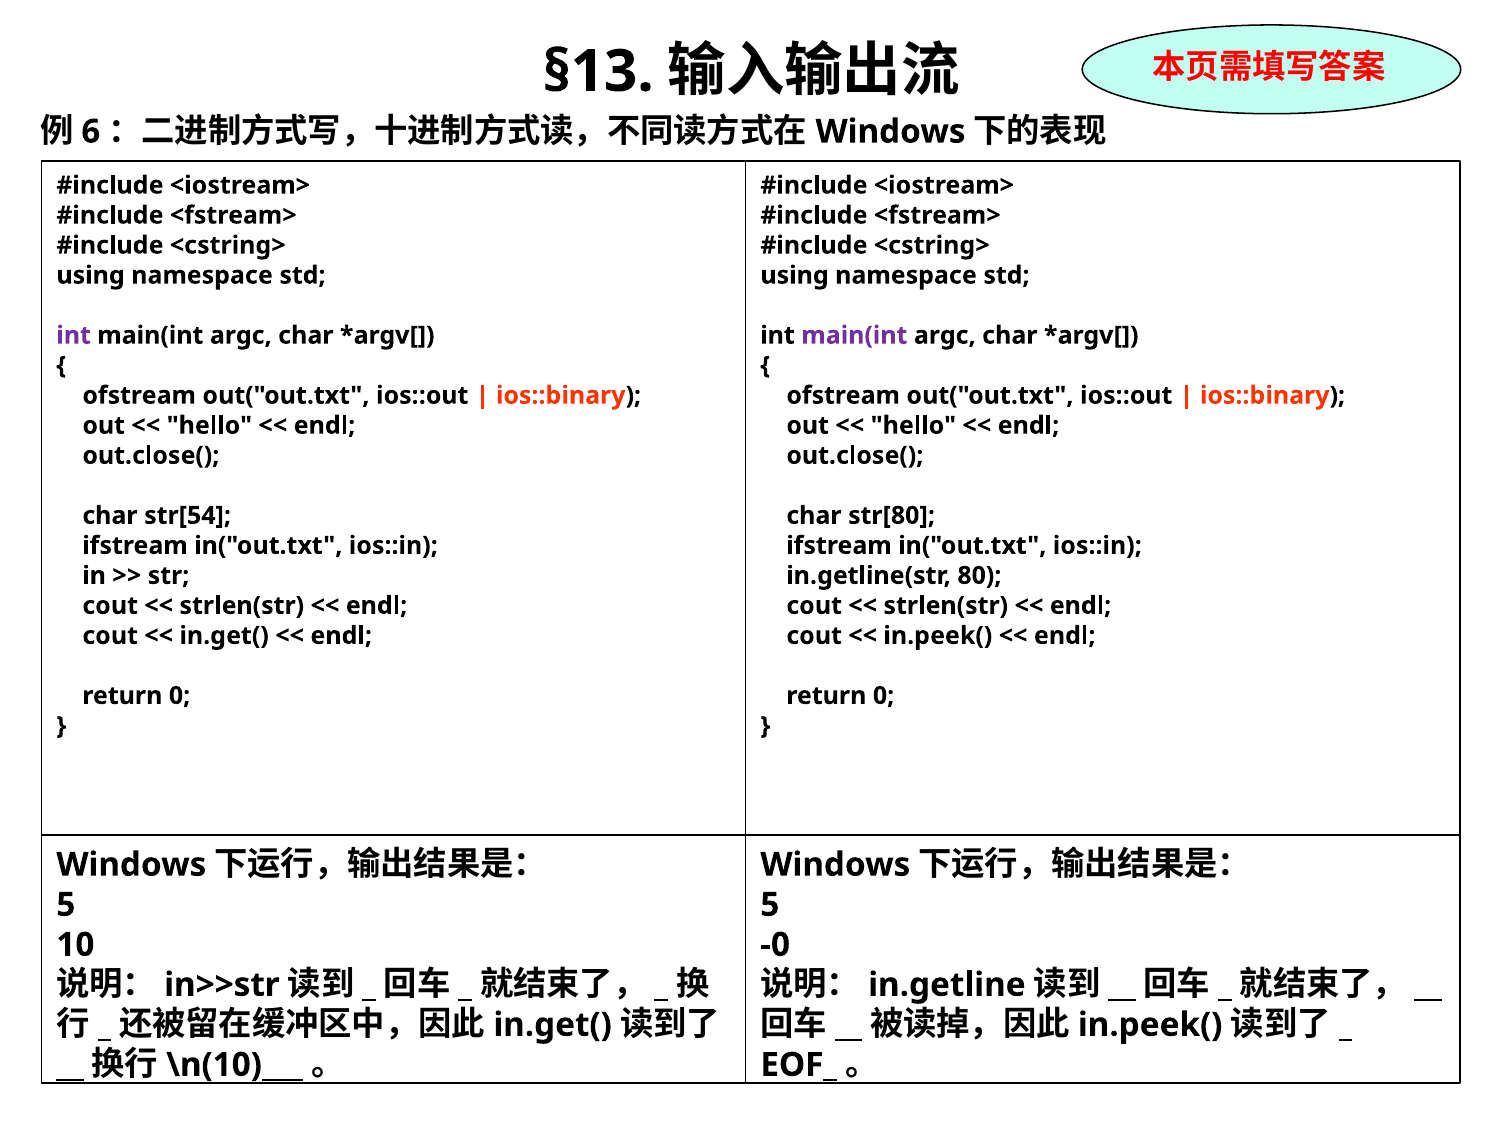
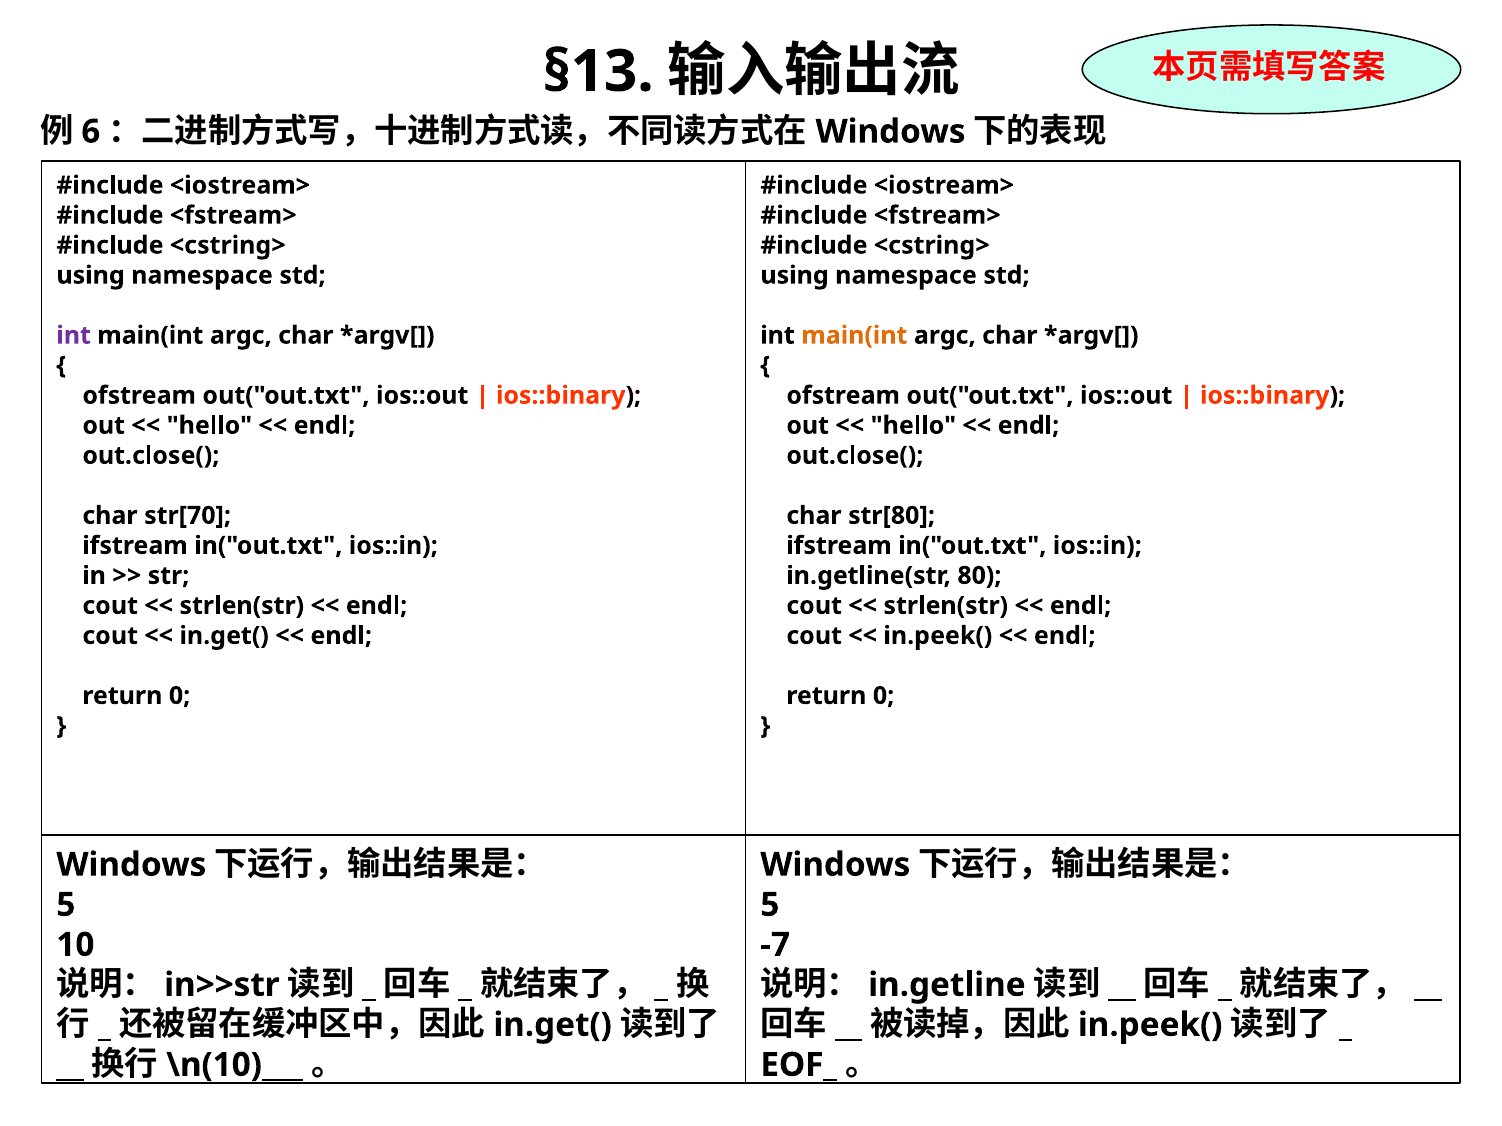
main(int at (854, 336) colour: purple -> orange
str[54: str[54 -> str[70
-0: -0 -> -7
